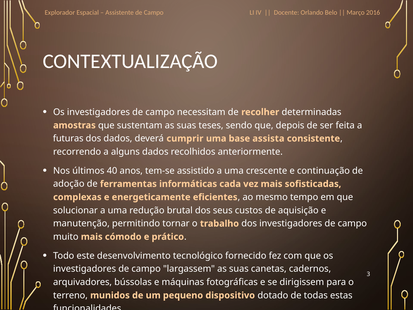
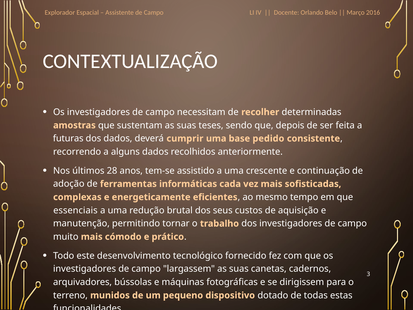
assista: assista -> pedido
40: 40 -> 28
solucionar: solucionar -> essenciais
